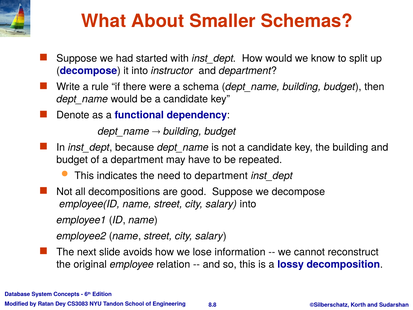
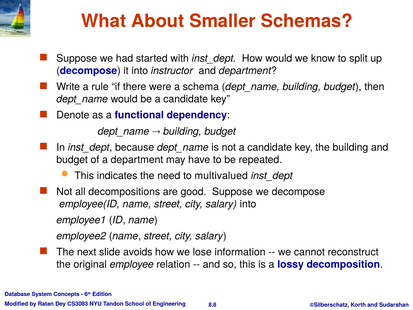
to department: department -> multivalued
